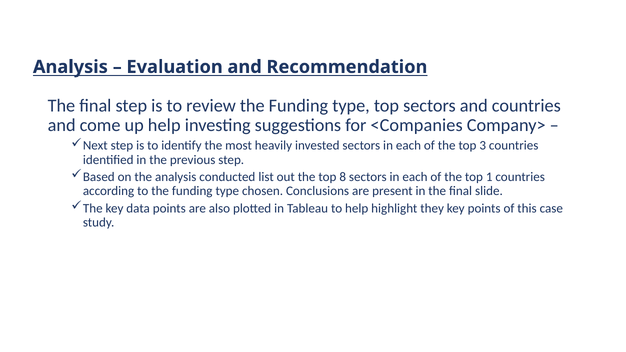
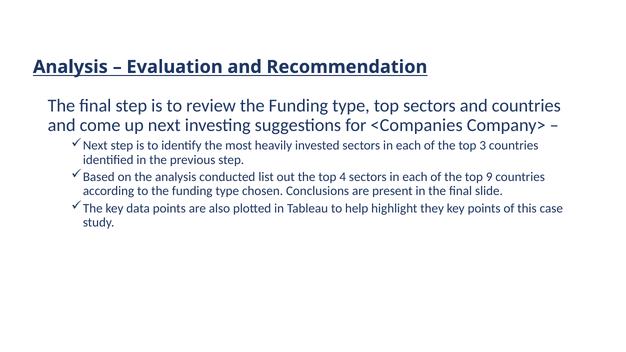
up help: help -> next
8: 8 -> 4
1: 1 -> 9
